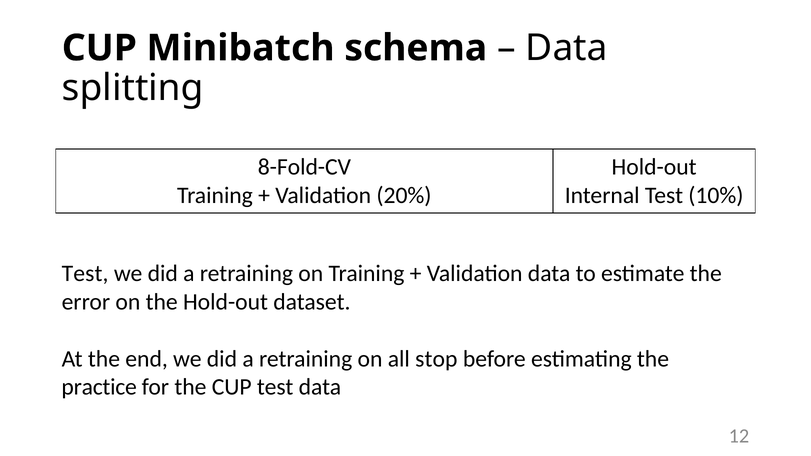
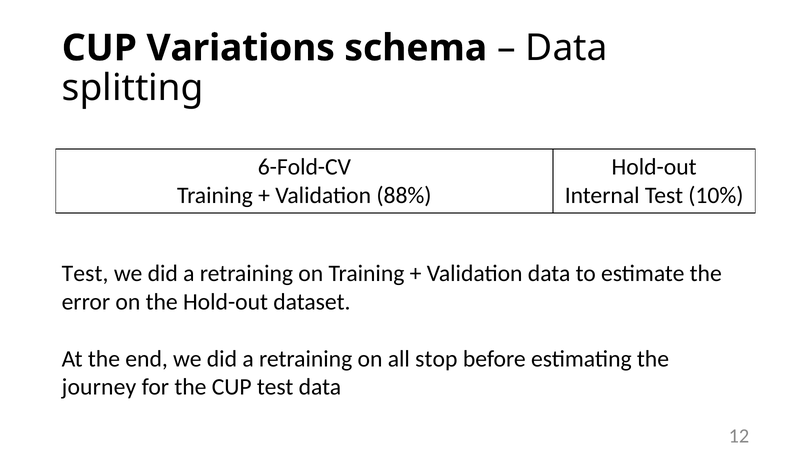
Minibatch: Minibatch -> Variations
8-Fold-CV: 8-Fold-CV -> 6-Fold-CV
20%: 20% -> 88%
practice: practice -> journey
